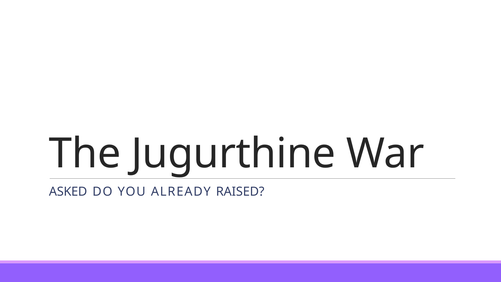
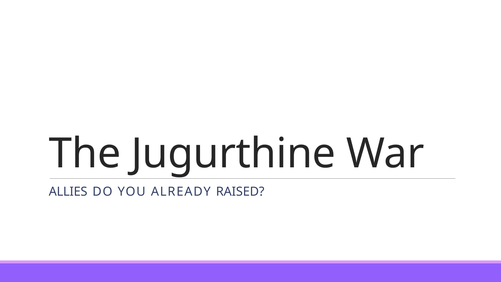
ASKED: ASKED -> ALLIES
